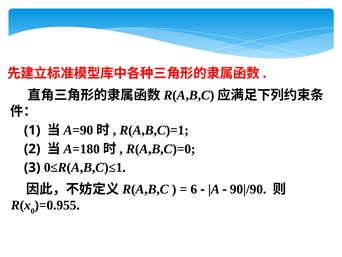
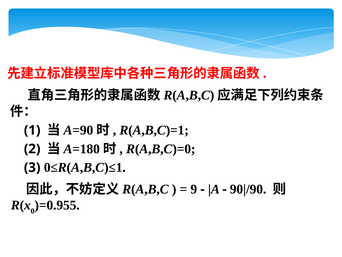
6: 6 -> 9
